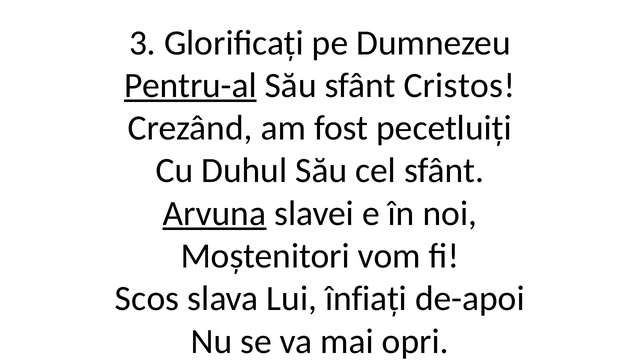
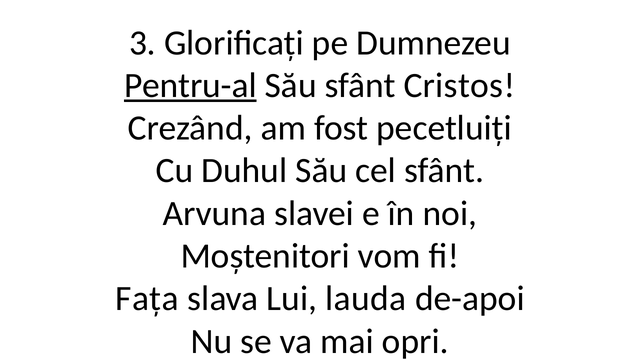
Arvuna underline: present -> none
Scos: Scos -> Fața
înfiați: înfiați -> lauda
